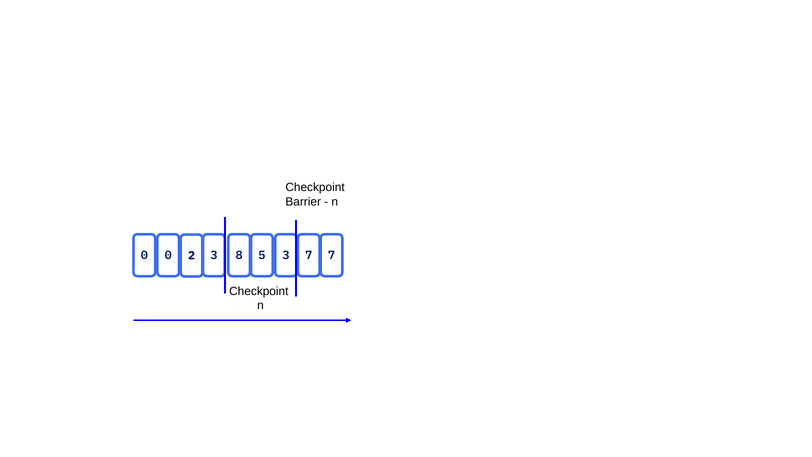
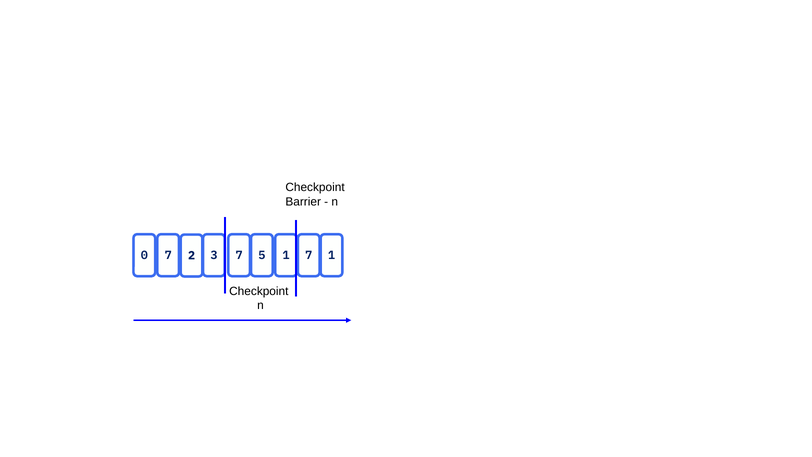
0 0: 0 -> 7
3 8: 8 -> 7
5 3: 3 -> 1
7 7: 7 -> 1
